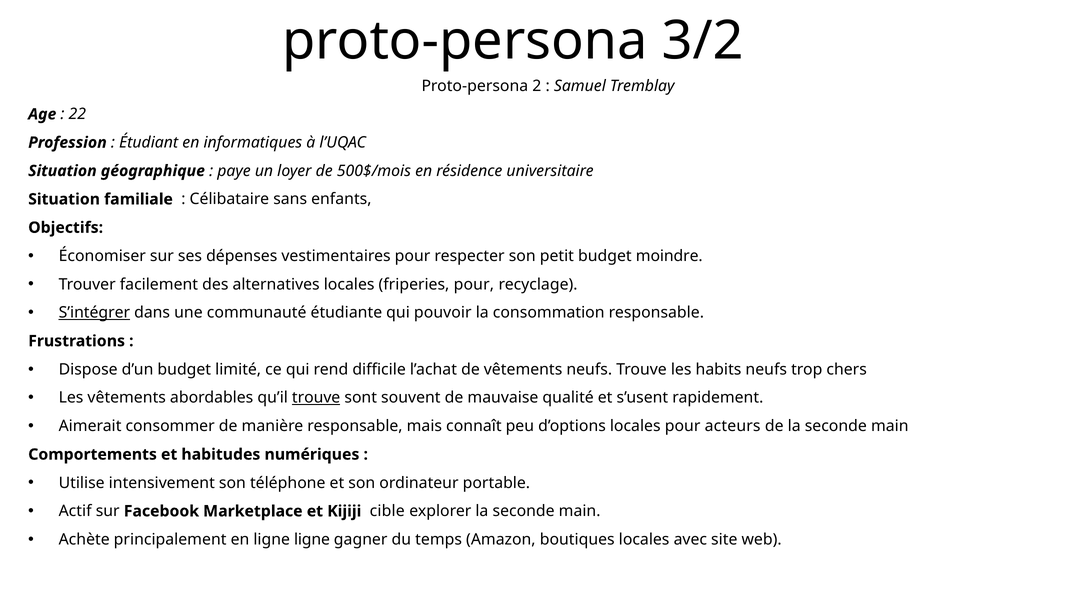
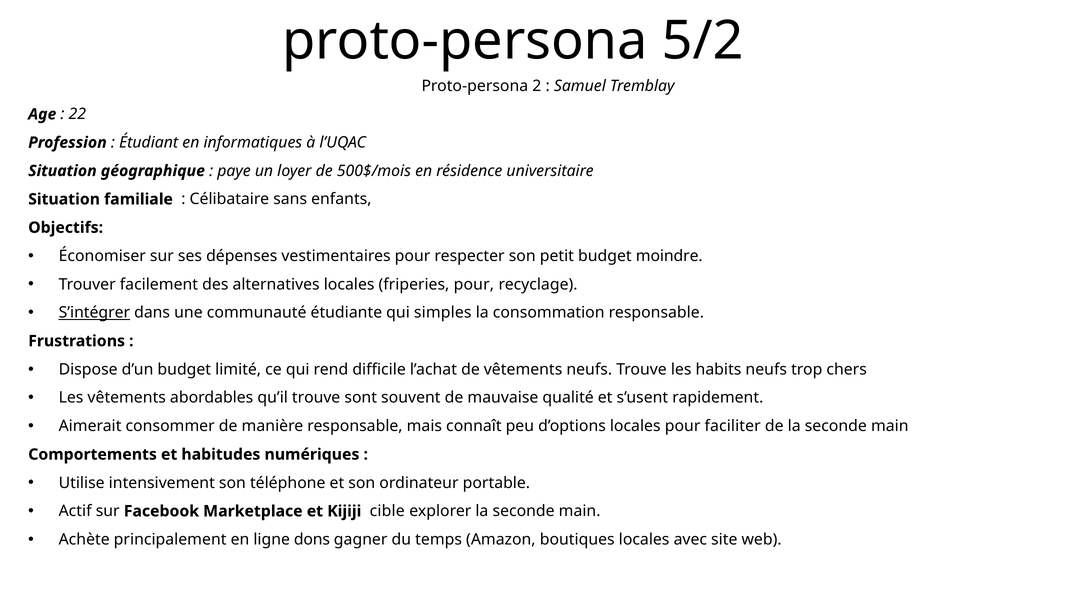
3/2: 3/2 -> 5/2
pouvoir: pouvoir -> simples
trouve at (316, 398) underline: present -> none
acteurs: acteurs -> faciliter
ligne ligne: ligne -> dons
